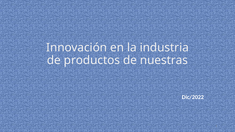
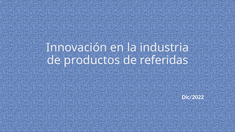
nuestras: nuestras -> referidas
